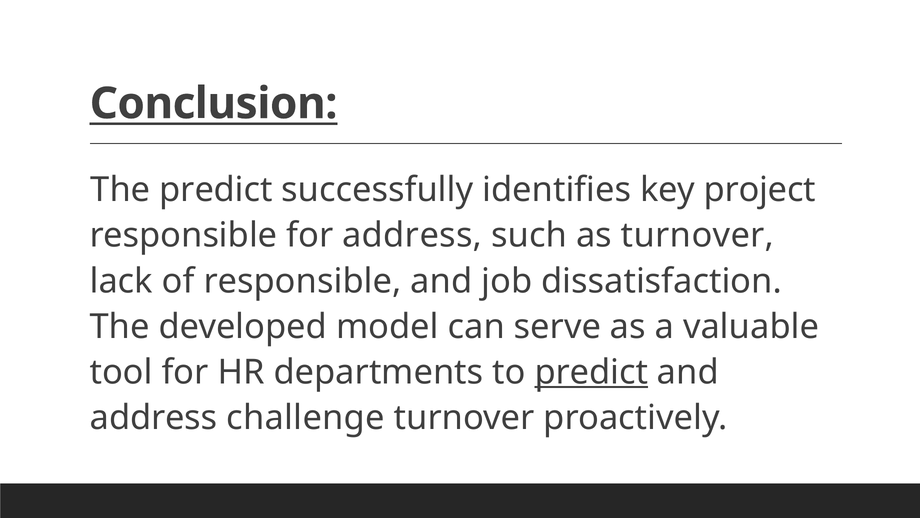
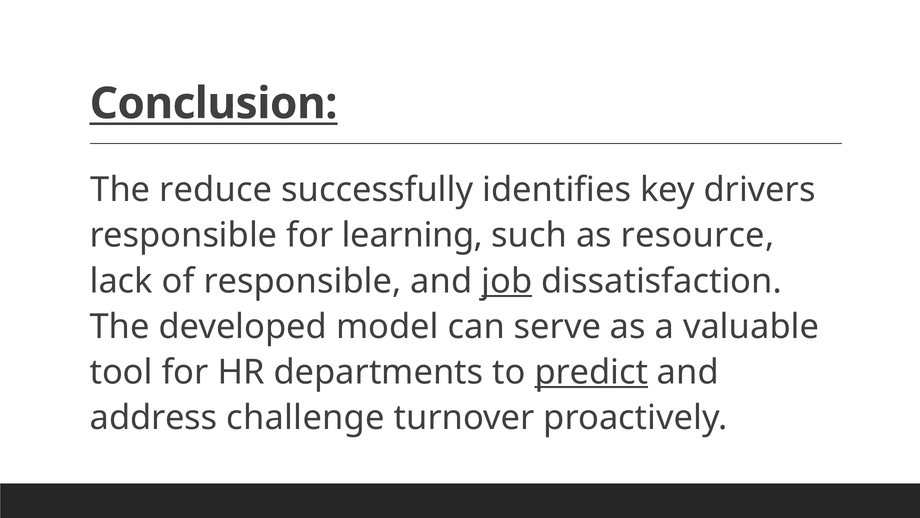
The predict: predict -> reduce
project: project -> drivers
for address: address -> learning
as turnover: turnover -> resource
job underline: none -> present
